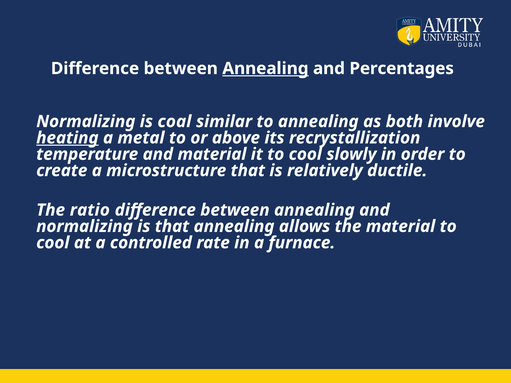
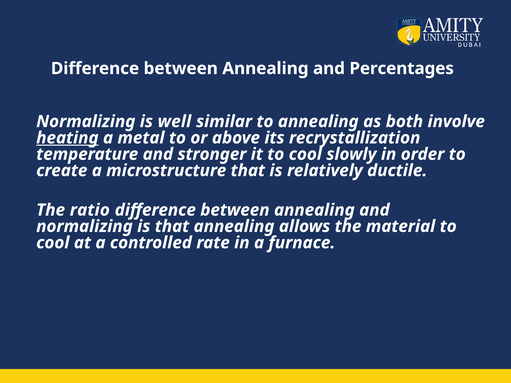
Annealing at (265, 69) underline: present -> none
coal: coal -> well
and material: material -> stronger
